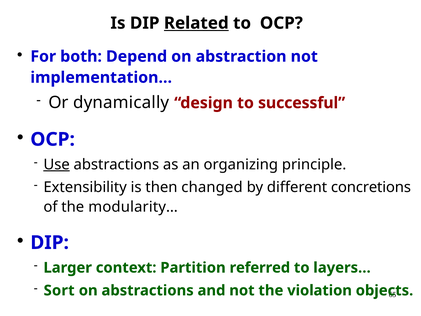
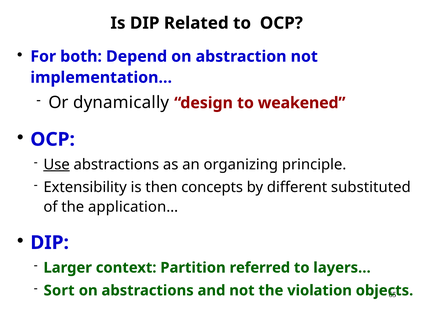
Related underline: present -> none
successful: successful -> weakened
changed: changed -> concepts
concretions: concretions -> substituted
modularity…: modularity… -> application…
